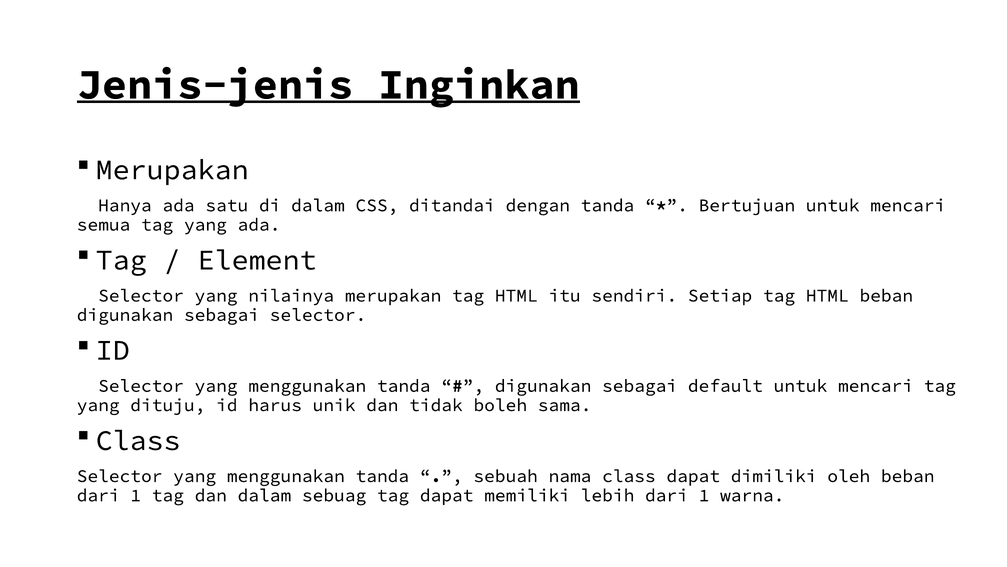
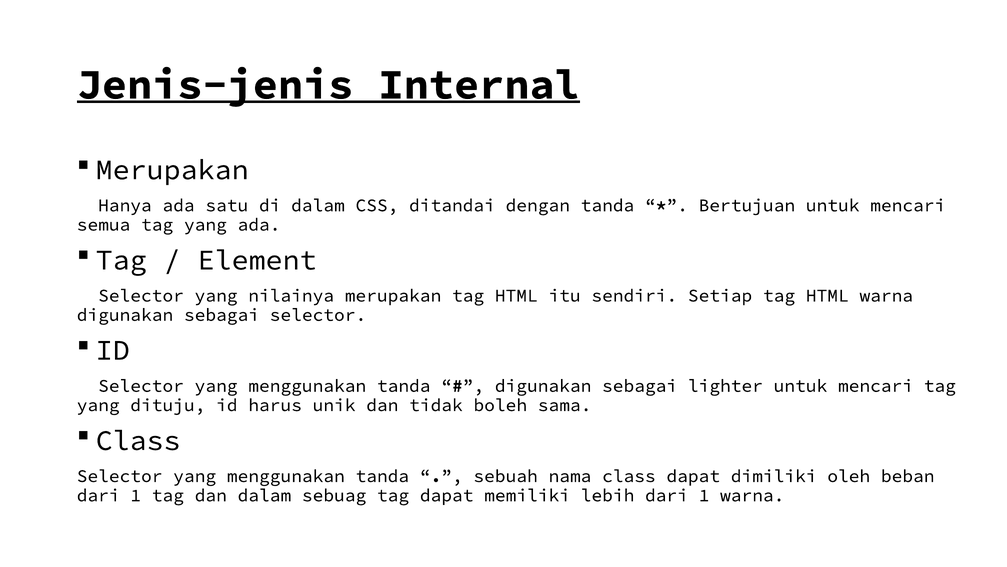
Inginkan: Inginkan -> Internal
HTML beban: beban -> warna
default: default -> lighter
